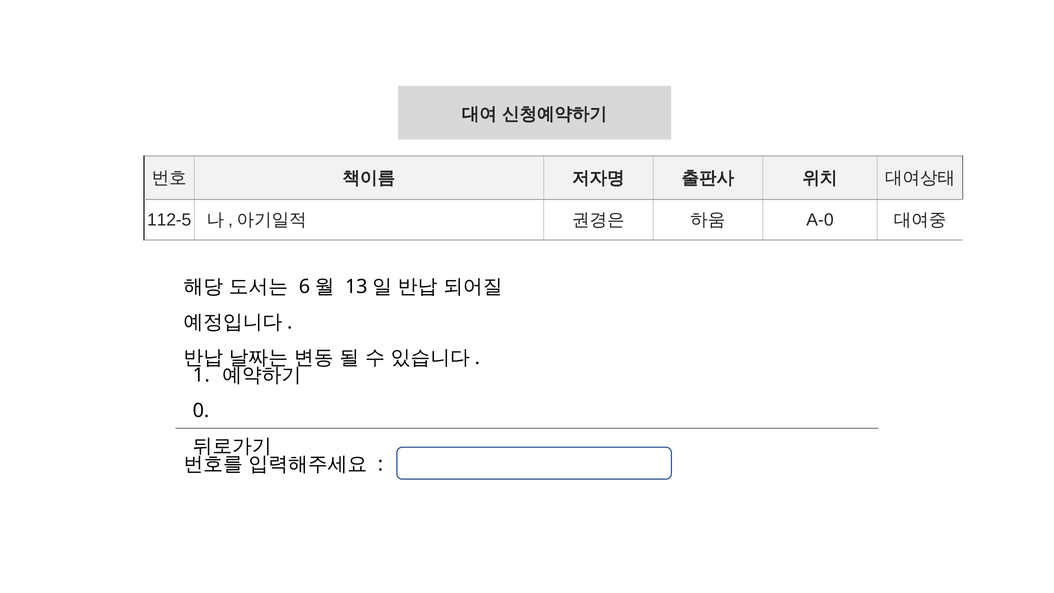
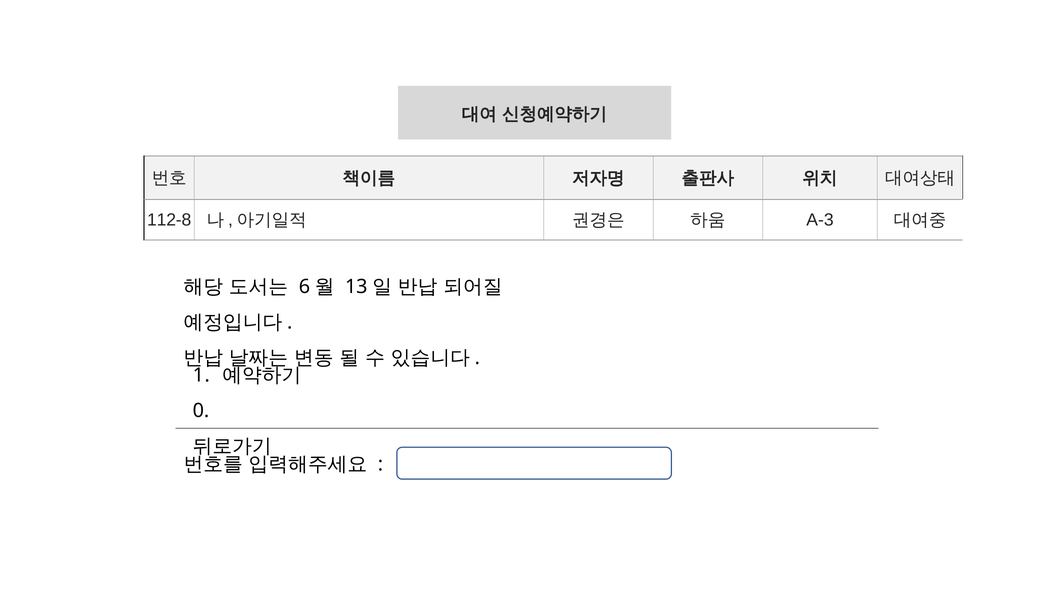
112-5: 112-5 -> 112-8
A-0: A-0 -> A-3
